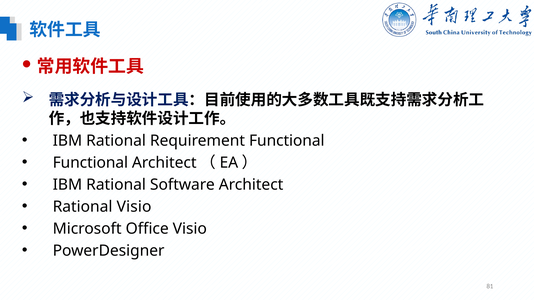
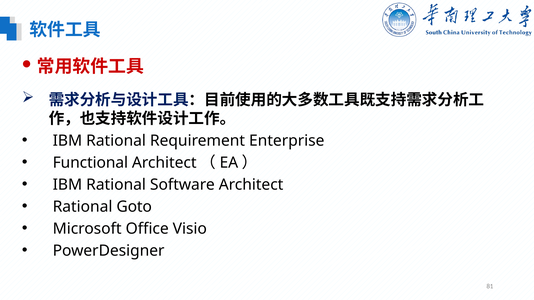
Requirement Functional: Functional -> Enterprise
Rational Visio: Visio -> Goto
